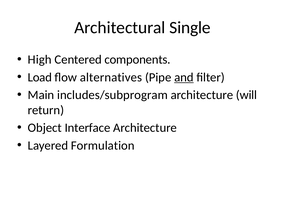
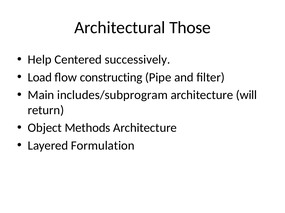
Single: Single -> Those
High: High -> Help
components: components -> successively
alternatives: alternatives -> constructing
and underline: present -> none
Interface: Interface -> Methods
